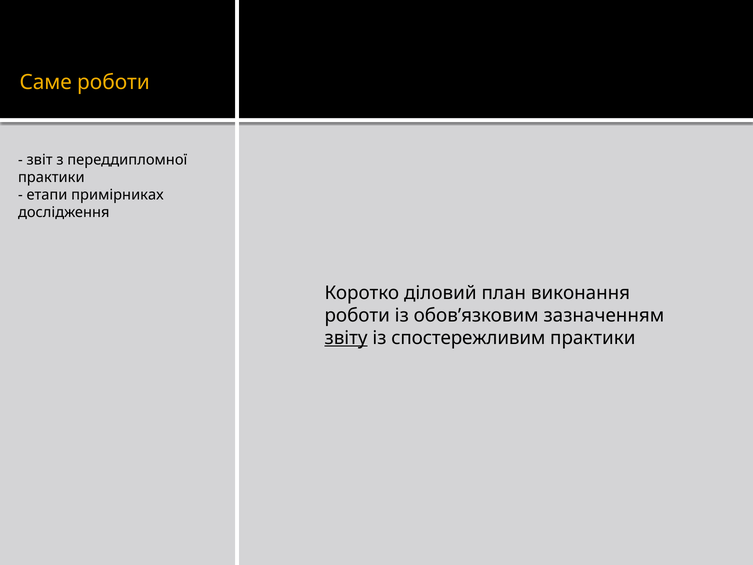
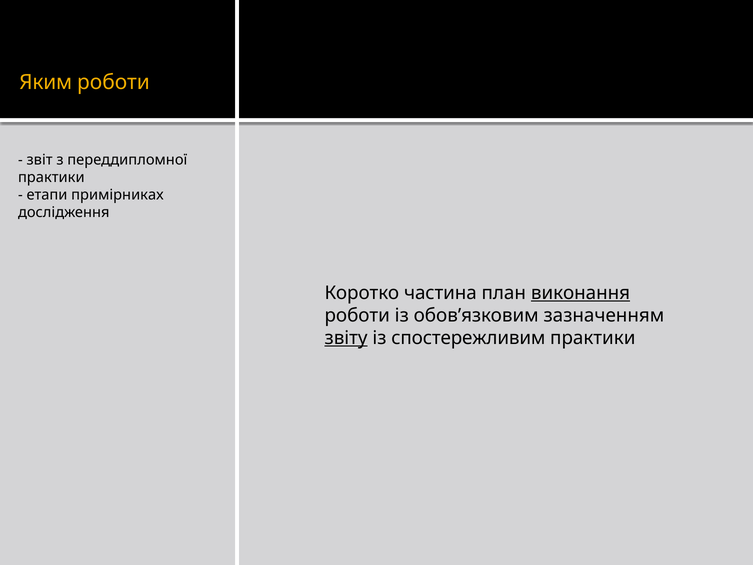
Саме: Саме -> Яким
діловий: діловий -> частина
виконання underline: none -> present
